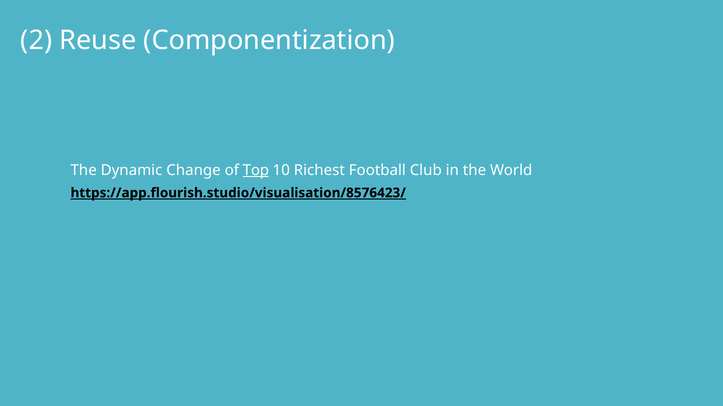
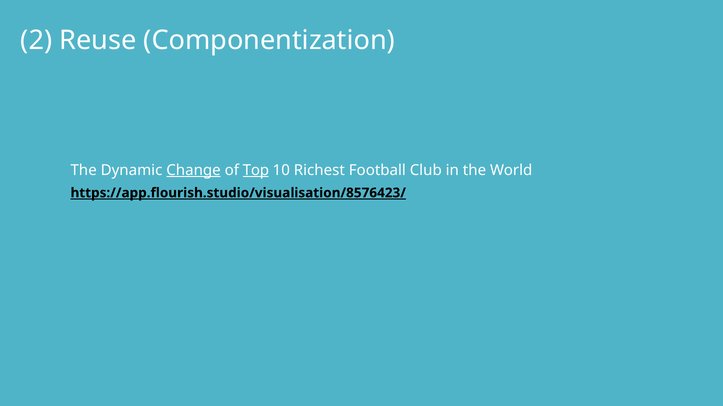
Change underline: none -> present
